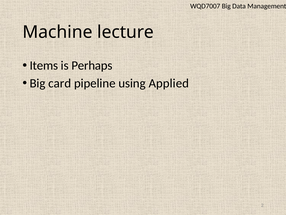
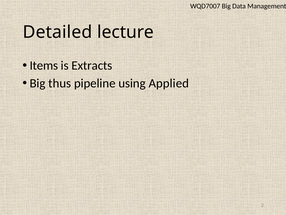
Machine: Machine -> Detailed
Perhaps: Perhaps -> Extracts
card: card -> thus
